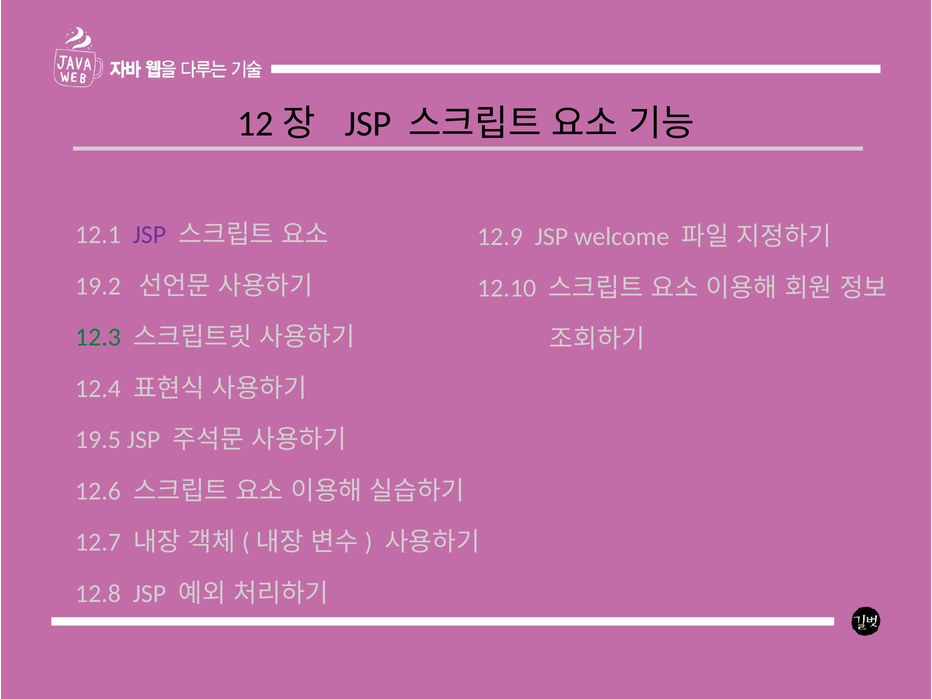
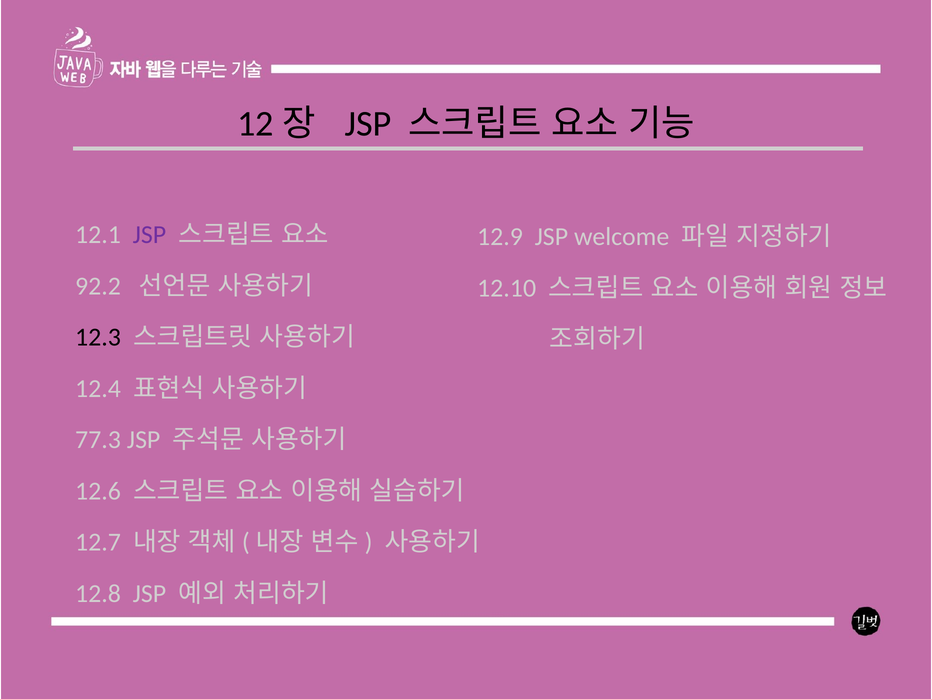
19.2: 19.2 -> 92.2
12.3 colour: green -> black
19.5: 19.5 -> 77.3
